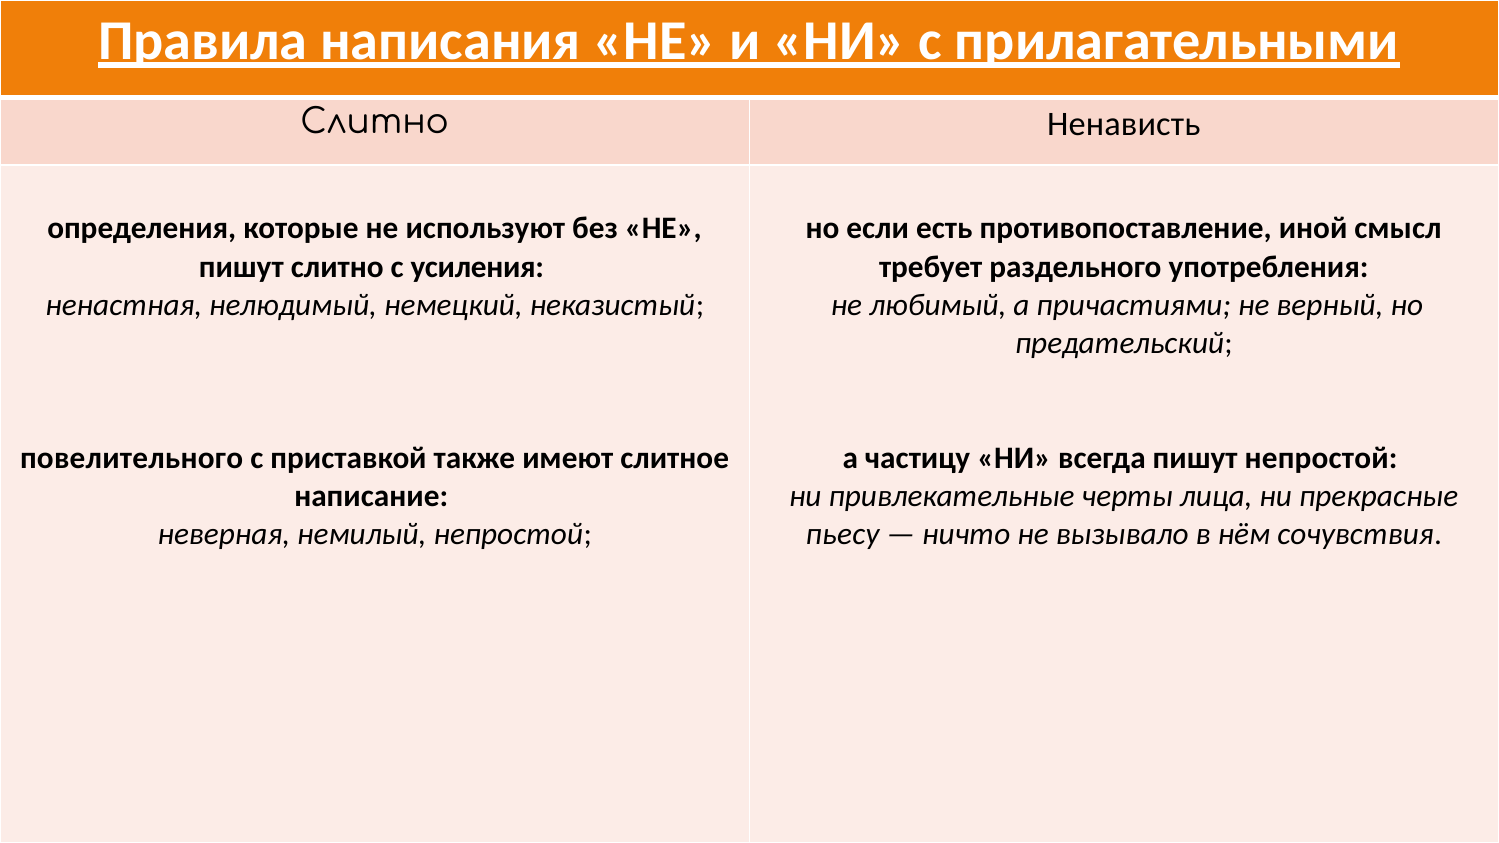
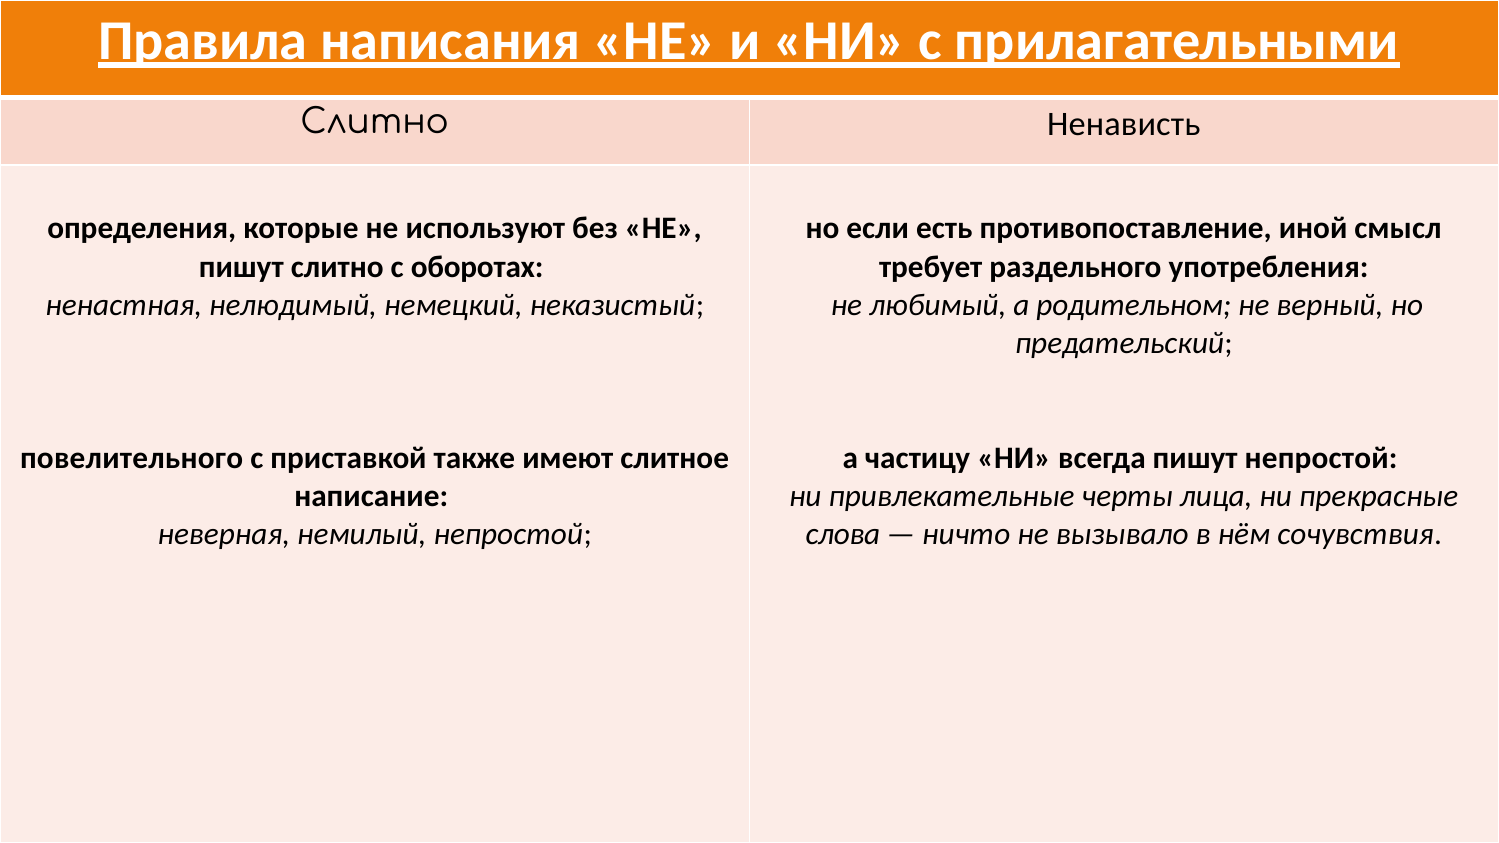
усиления: усиления -> оборотах
причастиями: причастиями -> родительном
пьесу: пьесу -> слова
